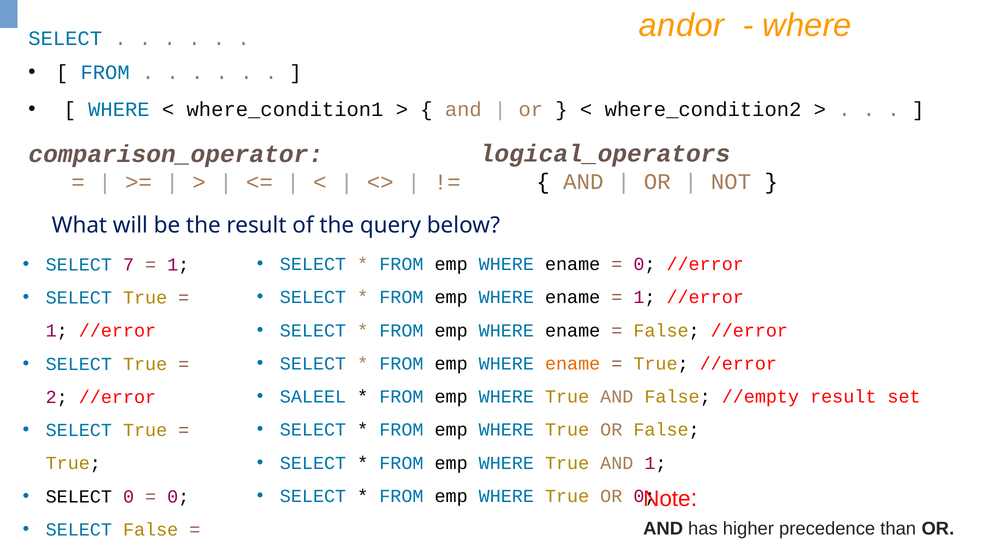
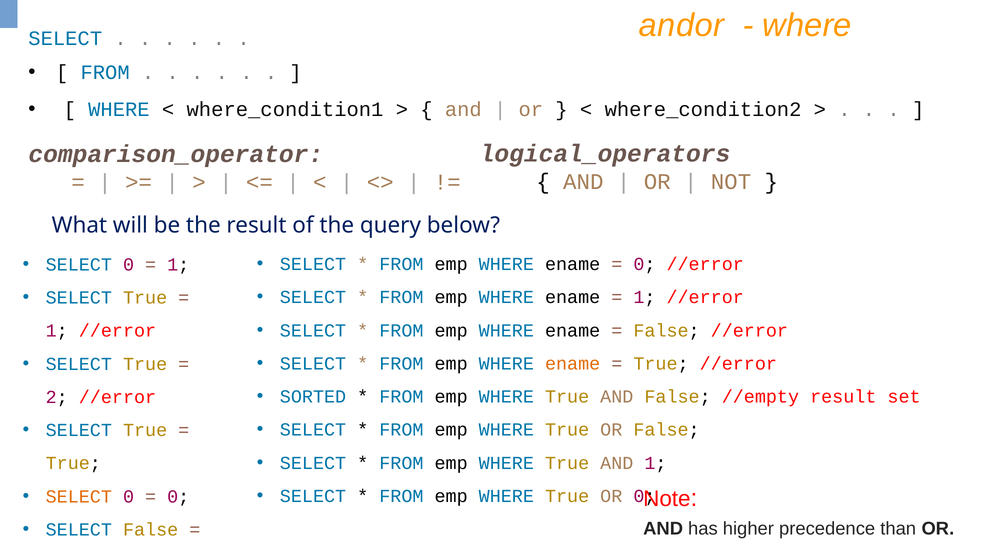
7 at (129, 265): 7 -> 0
SALEEL: SALEEL -> SORTED
SELECT at (79, 497) colour: black -> orange
